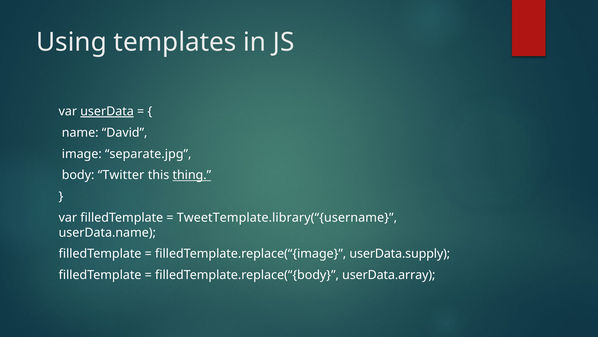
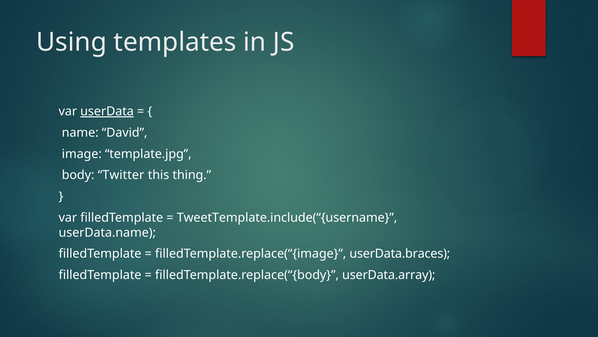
separate.jpg: separate.jpg -> template.jpg
thing underline: present -> none
TweetTemplate.library(“{username: TweetTemplate.library(“{username -> TweetTemplate.include(“{username
userData.supply: userData.supply -> userData.braces
